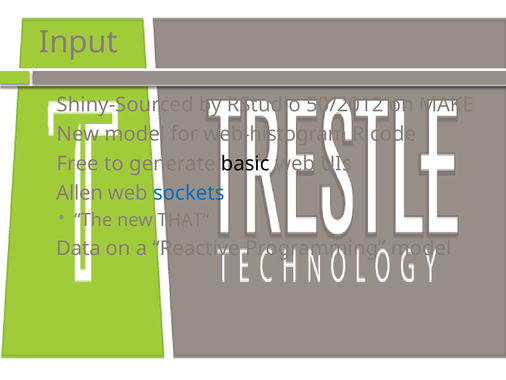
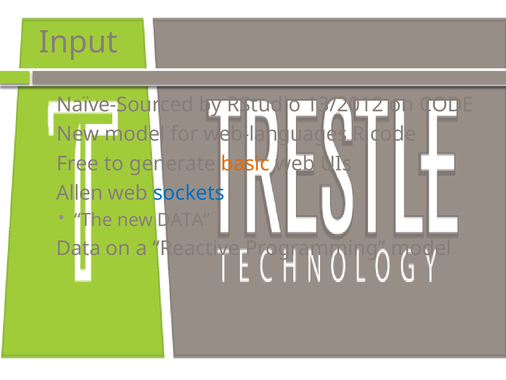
Shiny-Sourced: Shiny-Sourced -> Naïve-Sourced
50/2012: 50/2012 -> 13/2012
on MAKE: MAKE -> CODE
web-histogram: web-histogram -> web-languages
basic colour: black -> orange
new THAT: THAT -> DATA
